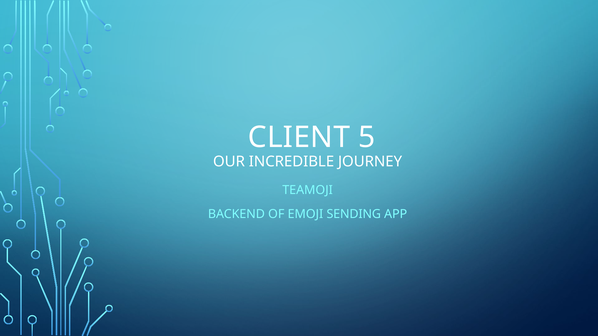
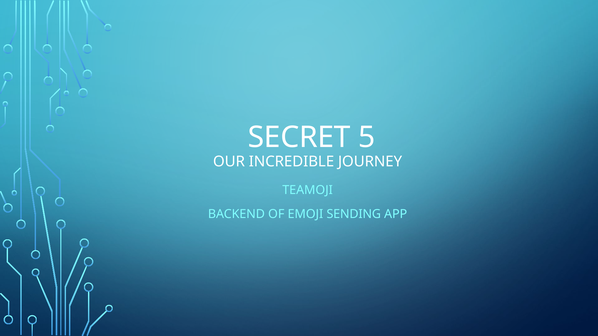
CLIENT: CLIENT -> SECRET
